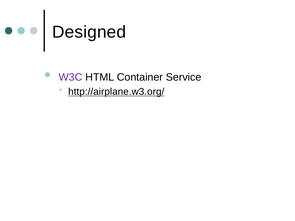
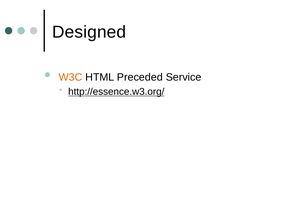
W3C colour: purple -> orange
Container: Container -> Preceded
http://airplane.w3.org/: http://airplane.w3.org/ -> http://essence.w3.org/
